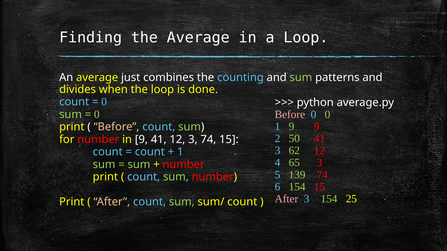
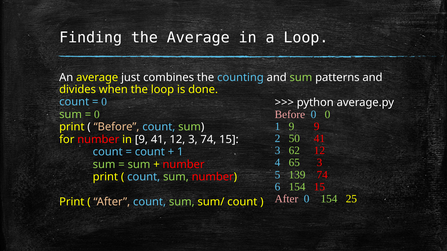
After 3: 3 -> 0
